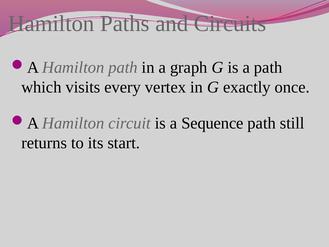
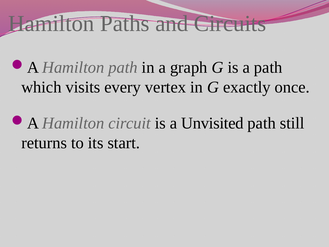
Sequence: Sequence -> Unvisited
